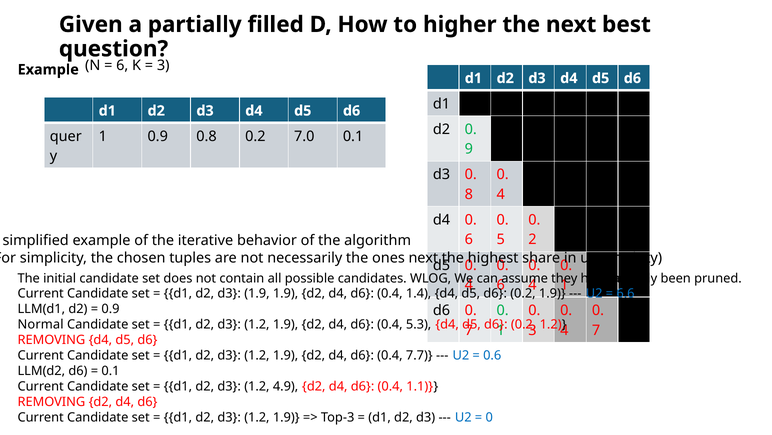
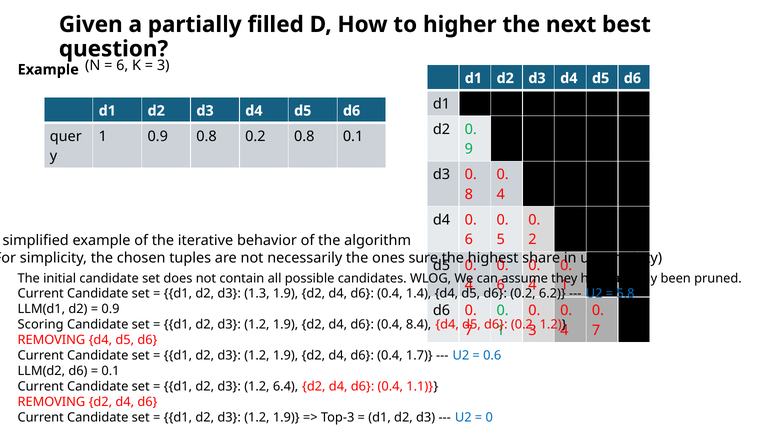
0.2 7.0: 7.0 -> 0.8
ones next: next -> sure
d3 1.9: 1.9 -> 1.3
0.2 1.9: 1.9 -> 6.2
6.6: 6.6 -> 5.8
Normal: Normal -> Scoring
5.3: 5.3 -> 8.4
7.7: 7.7 -> 1.7
4.9: 4.9 -> 6.4
